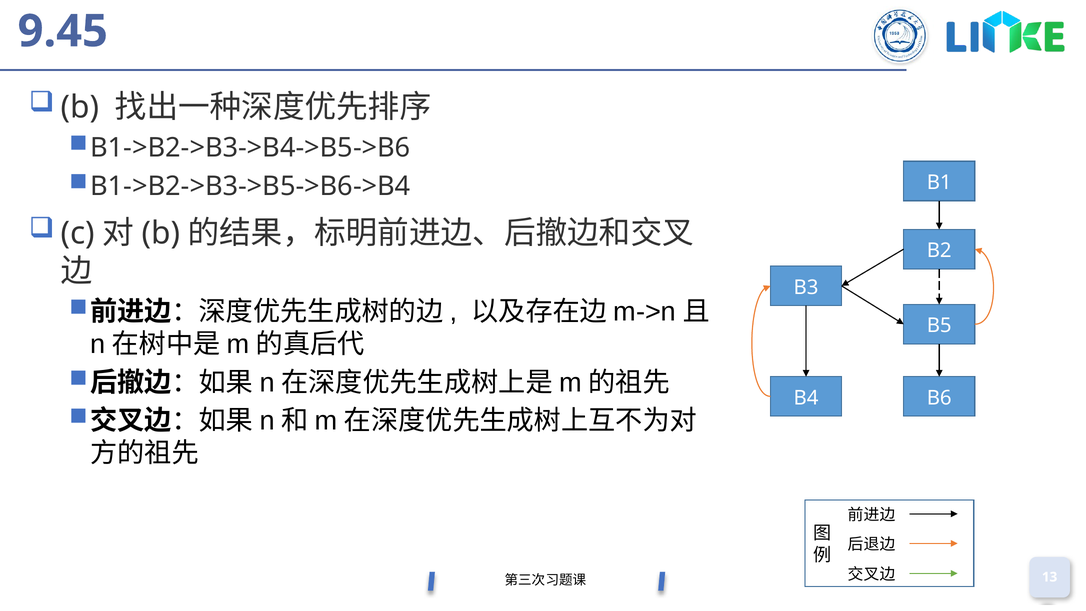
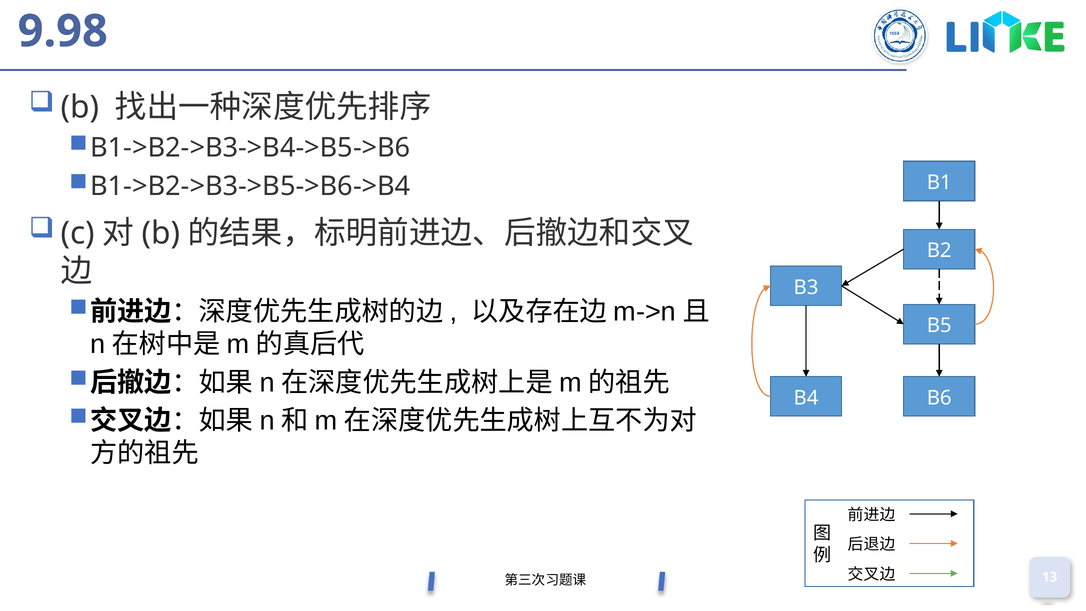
9.45: 9.45 -> 9.98
